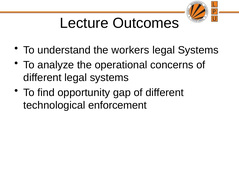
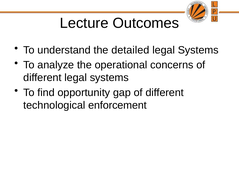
workers: workers -> detailed
